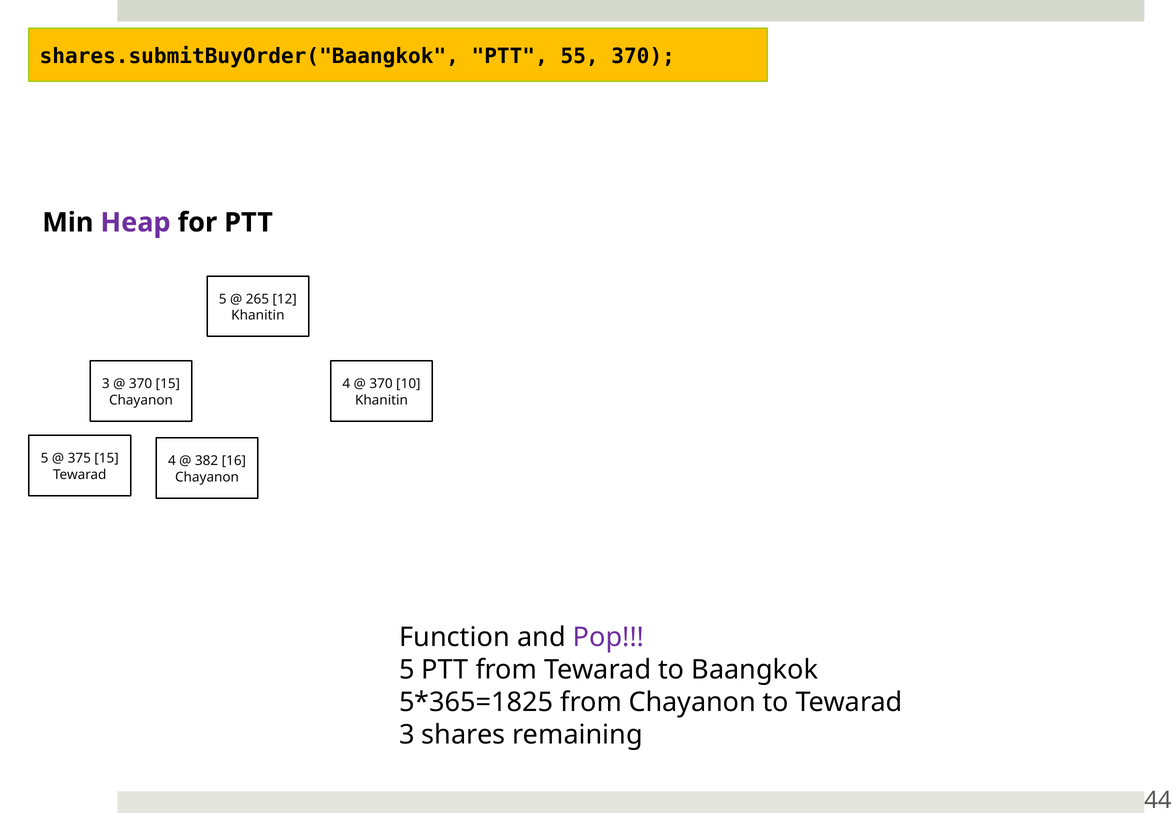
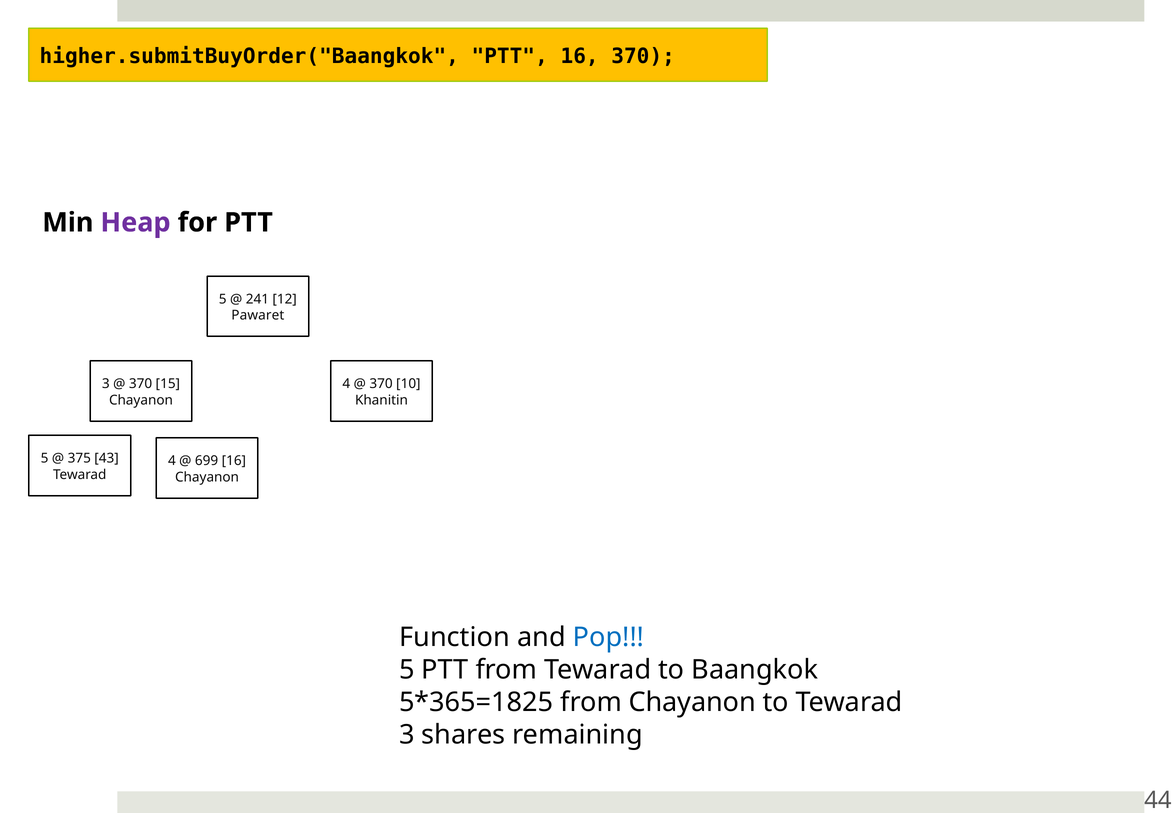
shares.submitBuyOrder("Baangkok: shares.submitBuyOrder("Baangkok -> higher.submitBuyOrder("Baangkok
PTT 55: 55 -> 16
265: 265 -> 241
Khanitin at (258, 315): Khanitin -> Pawaret
375 15: 15 -> 43
382: 382 -> 699
Pop colour: purple -> blue
